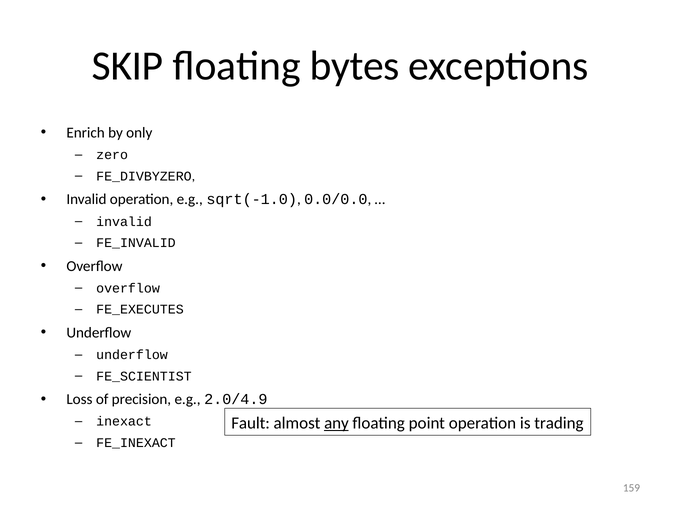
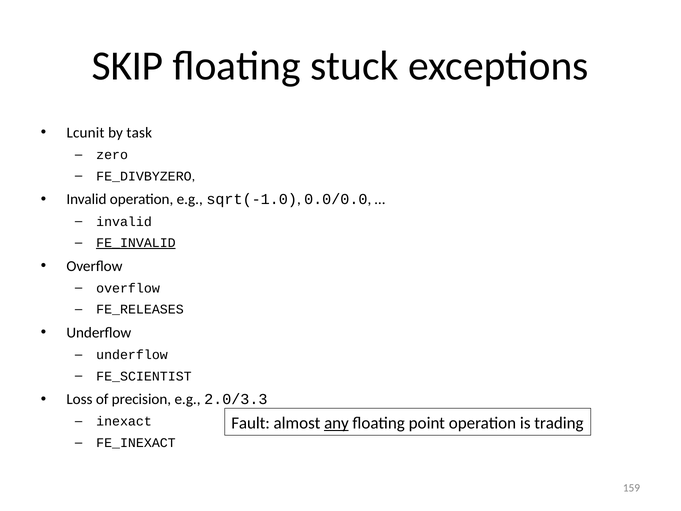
bytes: bytes -> stuck
Enrich: Enrich -> Lcunit
only: only -> task
FE_INVALID underline: none -> present
FE_EXECUTES: FE_EXECUTES -> FE_RELEASES
2.0/4.9: 2.0/4.9 -> 2.0/3.3
